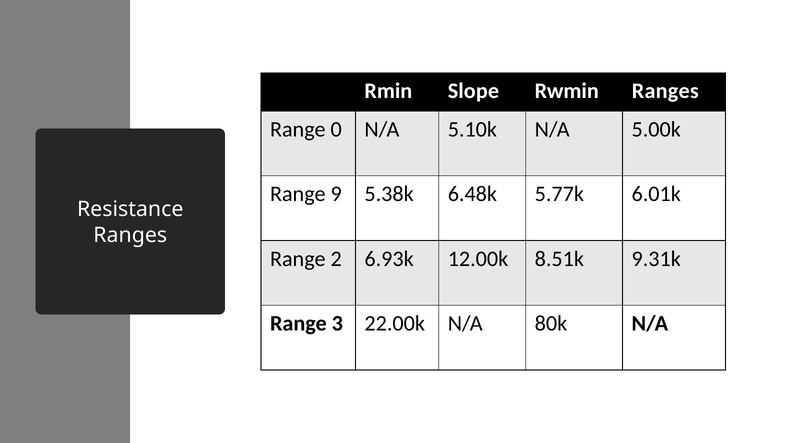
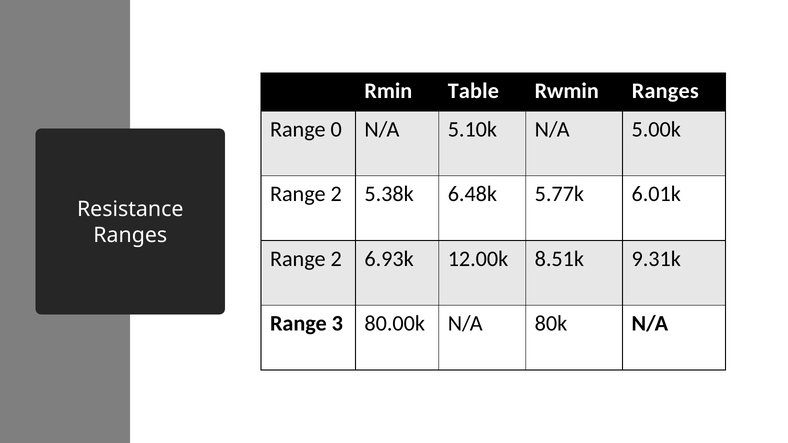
Slope: Slope -> Table
9 at (336, 194): 9 -> 2
22.00k: 22.00k -> 80.00k
